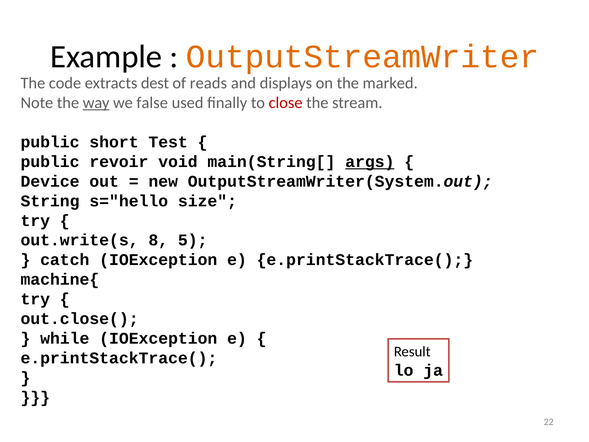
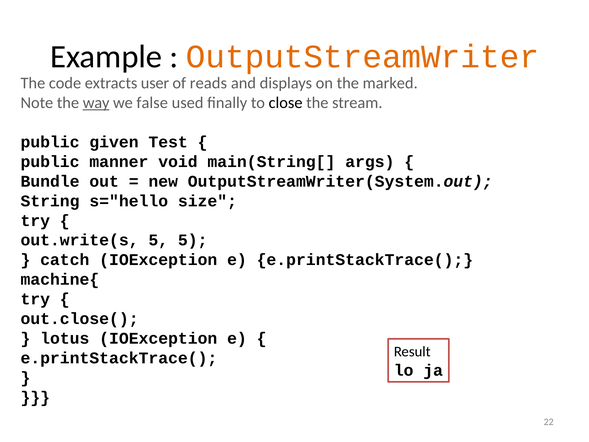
dest: dest -> user
close colour: red -> black
short: short -> given
revoir: revoir -> manner
args underline: present -> none
Device: Device -> Bundle
out.write(s 8: 8 -> 5
while: while -> lotus
